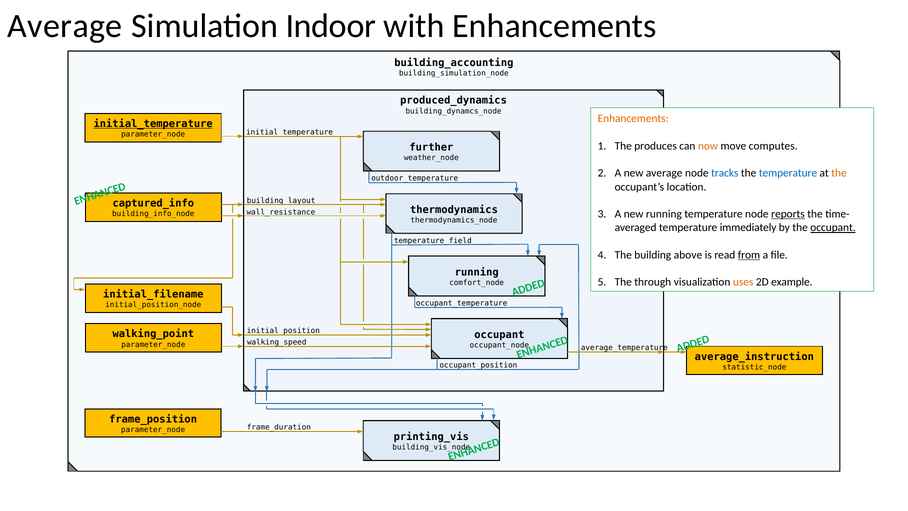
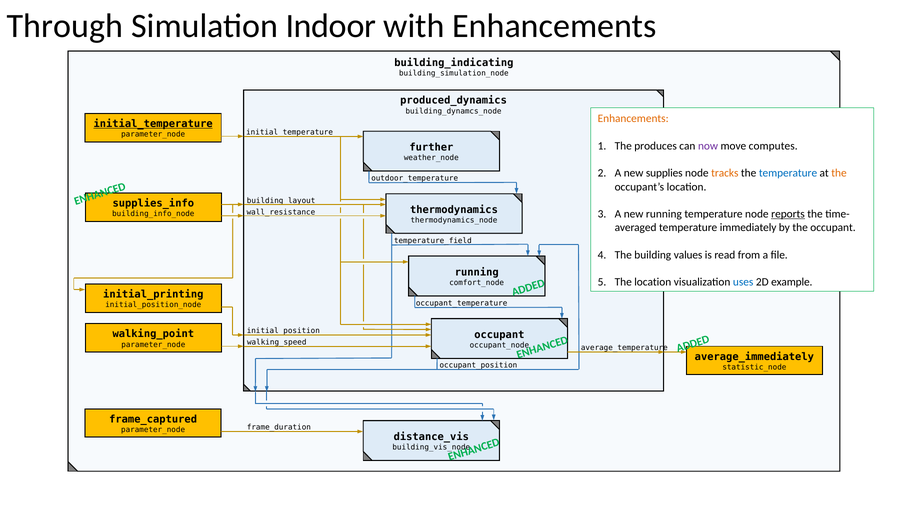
Average at (65, 26): Average -> Through
building_accounting: building_accounting -> building_indicating
now colour: orange -> purple
new average: average -> supplies
tracks colour: blue -> orange
captured_info: captured_info -> supplies_info
occupant at (833, 228) underline: present -> none
above: above -> values
from underline: present -> none
The through: through -> location
uses colour: orange -> blue
initial_filename: initial_filename -> initial_printing
average_instruction: average_instruction -> average_immediately
frame_position: frame_position -> frame_captured
printing_vis: printing_vis -> distance_vis
